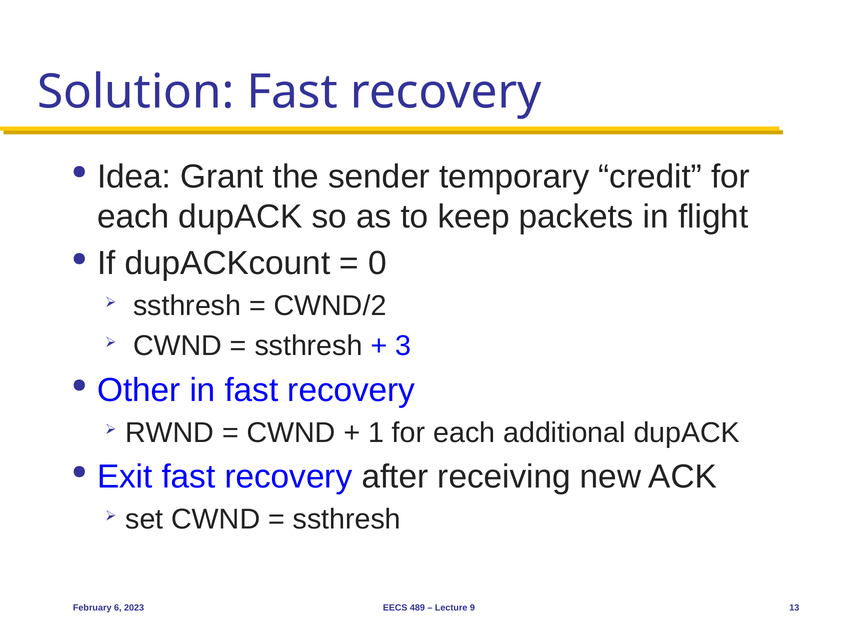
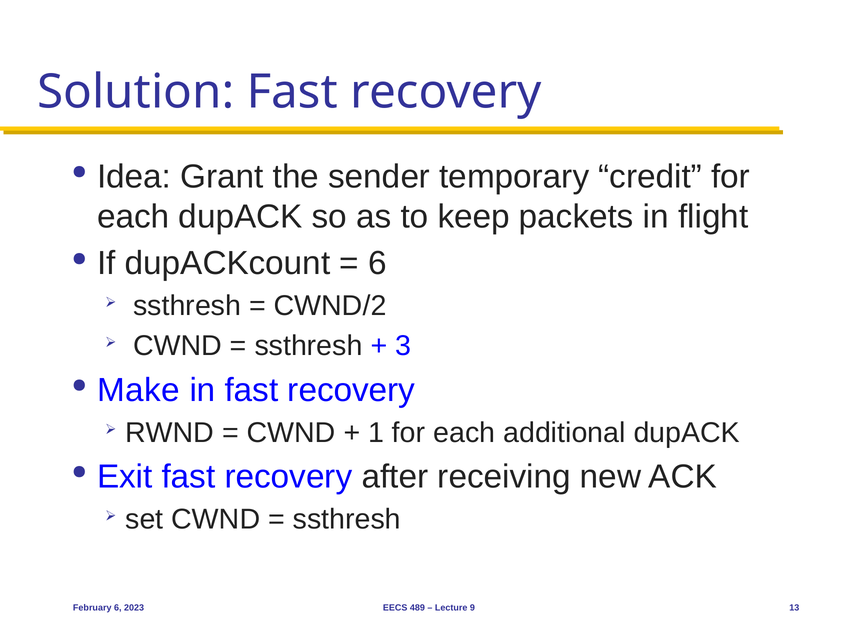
0 at (377, 264): 0 -> 6
Other: Other -> Make
